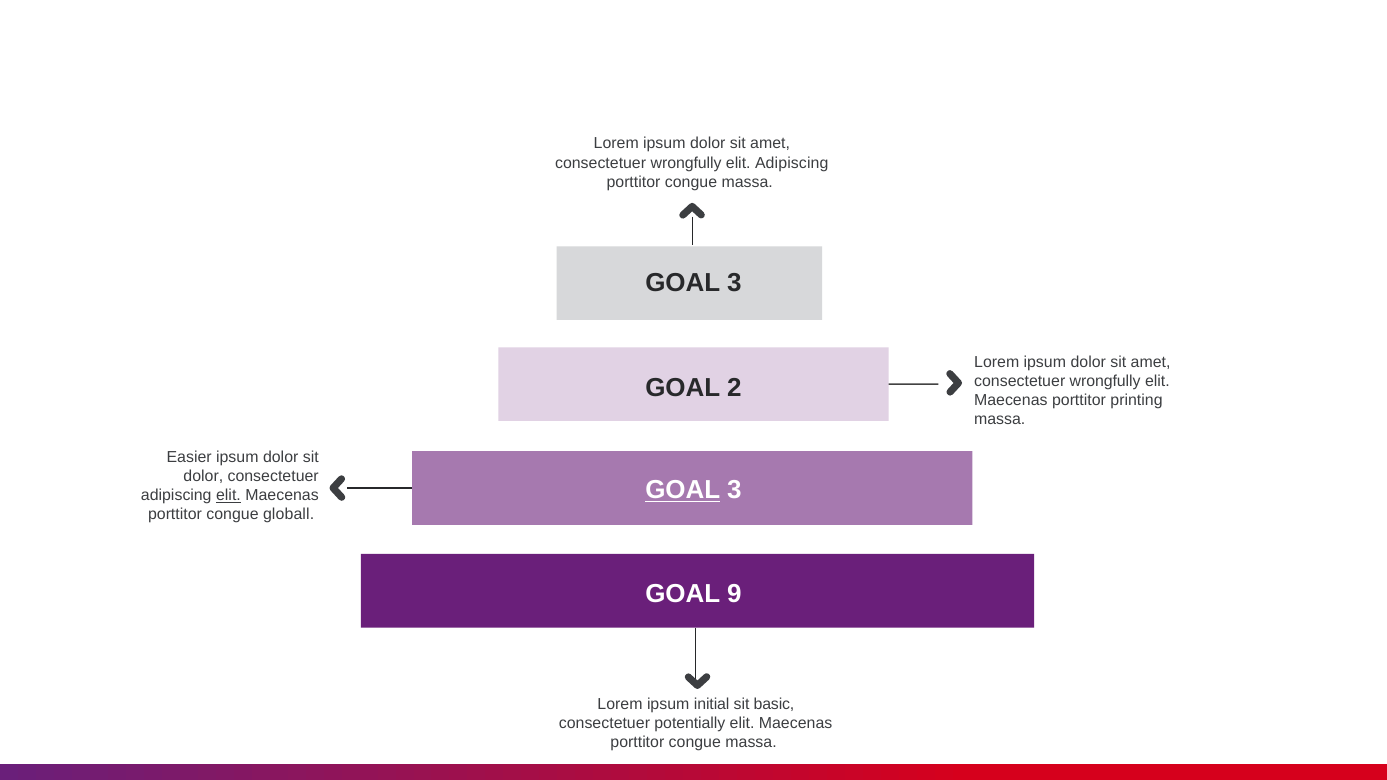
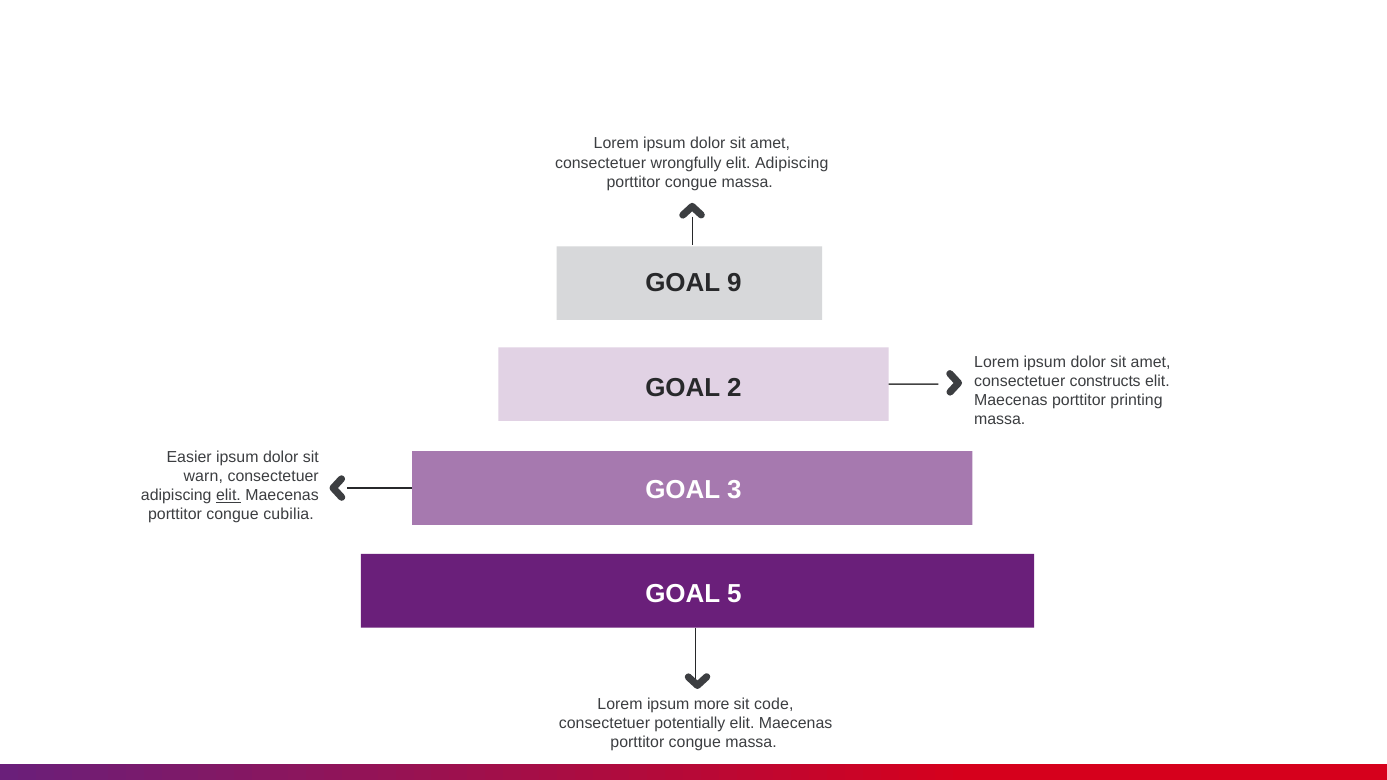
3 at (734, 283): 3 -> 9
wrongfully at (1105, 381): wrongfully -> constructs
dolor at (203, 476): dolor -> warn
GOAL at (683, 490) underline: present -> none
globall: globall -> cubilia
9: 9 -> 5
initial: initial -> more
basic: basic -> code
